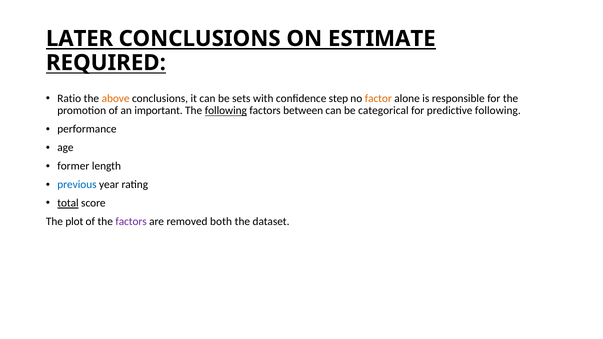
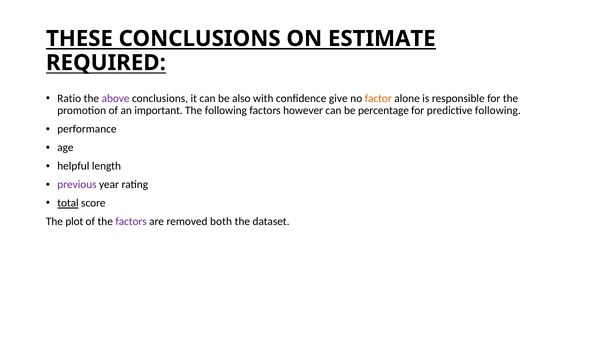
LATER: LATER -> THESE
above colour: orange -> purple
sets: sets -> also
step: step -> give
following at (226, 111) underline: present -> none
between: between -> however
categorical: categorical -> percentage
former: former -> helpful
previous colour: blue -> purple
